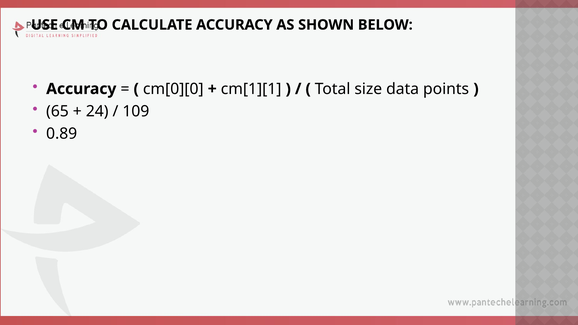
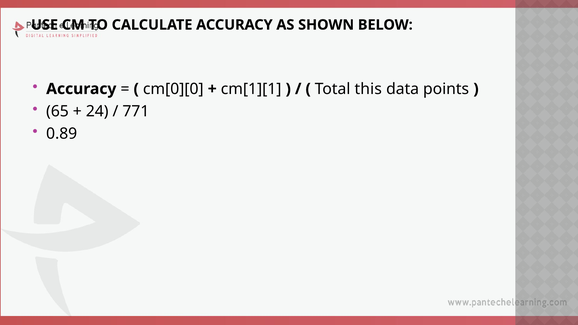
size: size -> this
109: 109 -> 771
